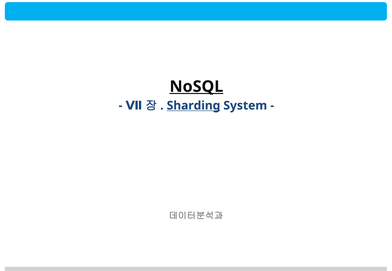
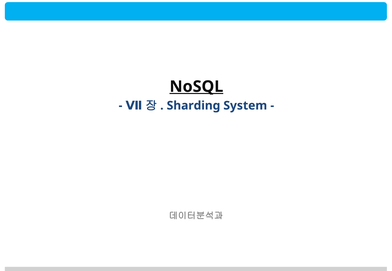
Sharding underline: present -> none
